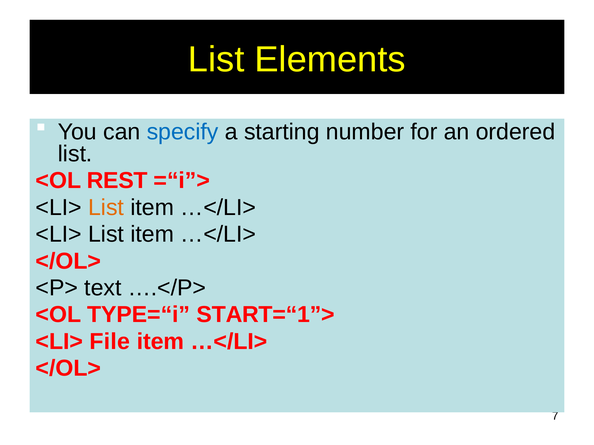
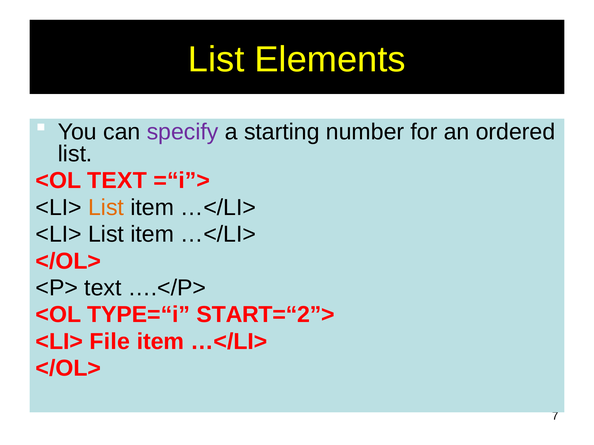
specify colour: blue -> purple
<OL REST: REST -> TEXT
START=“1”>: START=“1”> -> START=“2”>
